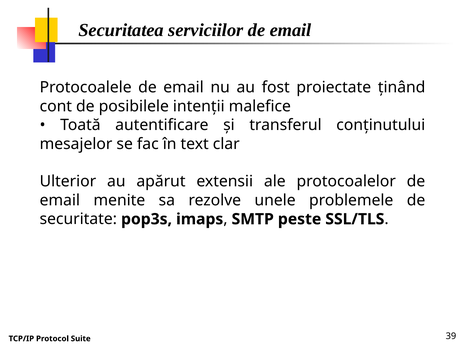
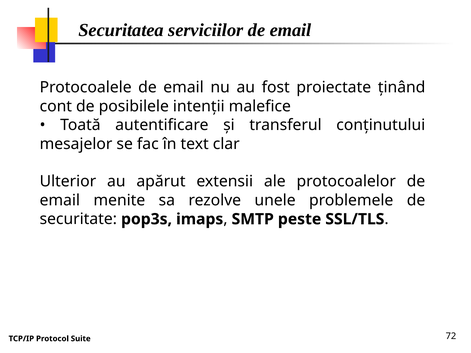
39: 39 -> 72
